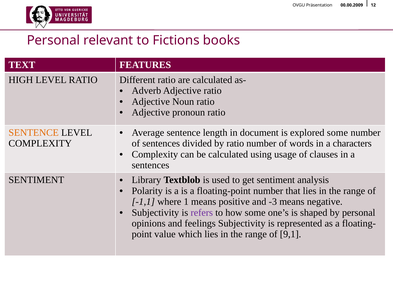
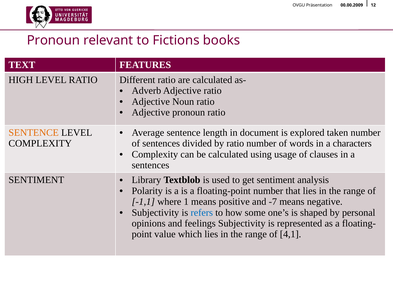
Personal at (53, 40): Personal -> Pronoun
explored some: some -> taken
-3: -3 -> -7
refers colour: purple -> blue
9,1: 9,1 -> 4,1
